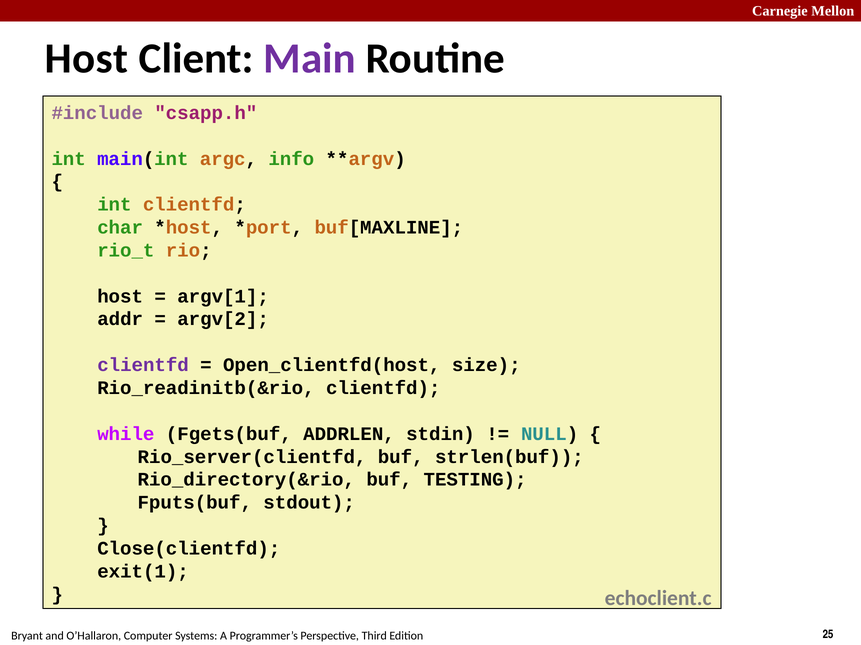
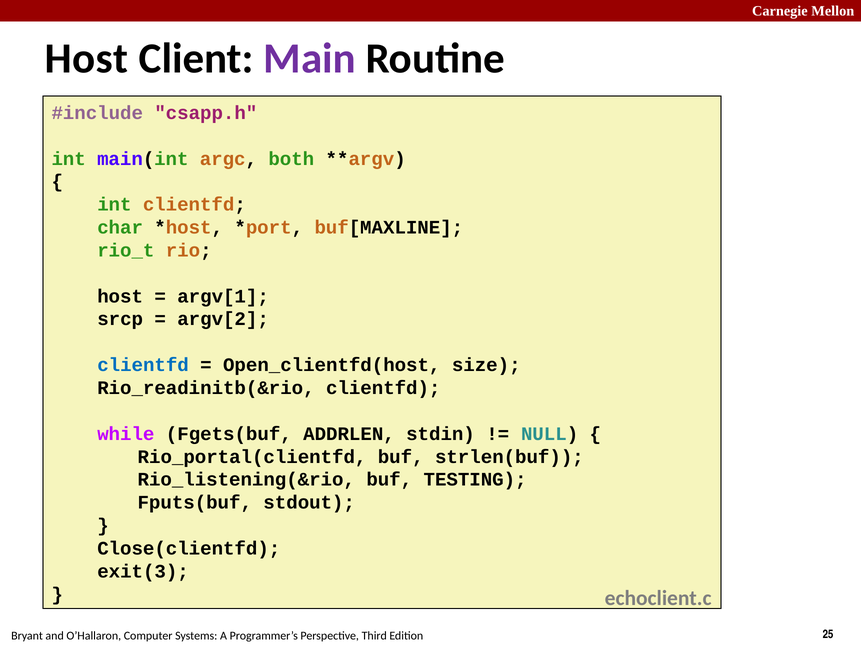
info: info -> both
addr: addr -> srcp
clientfd at (143, 365) colour: purple -> blue
Rio_server(clientfd: Rio_server(clientfd -> Rio_portal(clientfd
Rio_directory(&rio: Rio_directory(&rio -> Rio_listening(&rio
exit(1: exit(1 -> exit(3
